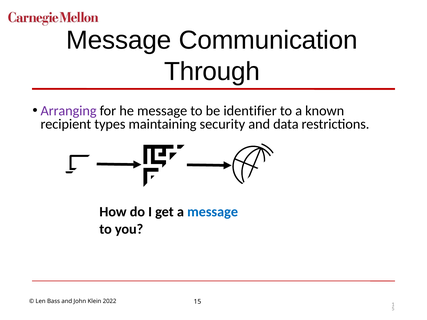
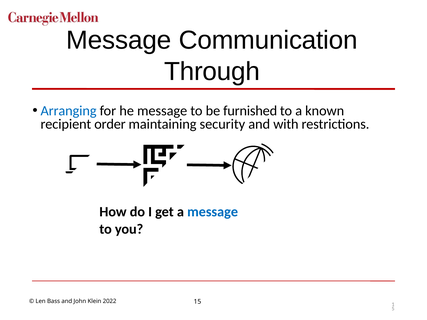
Arranging colour: purple -> blue
identifier: identifier -> furnished
types: types -> order
data: data -> with
